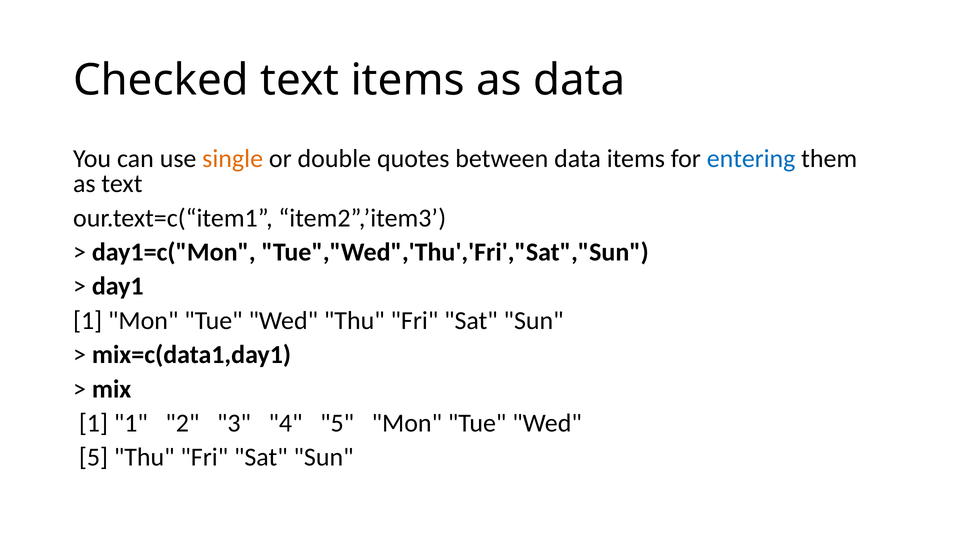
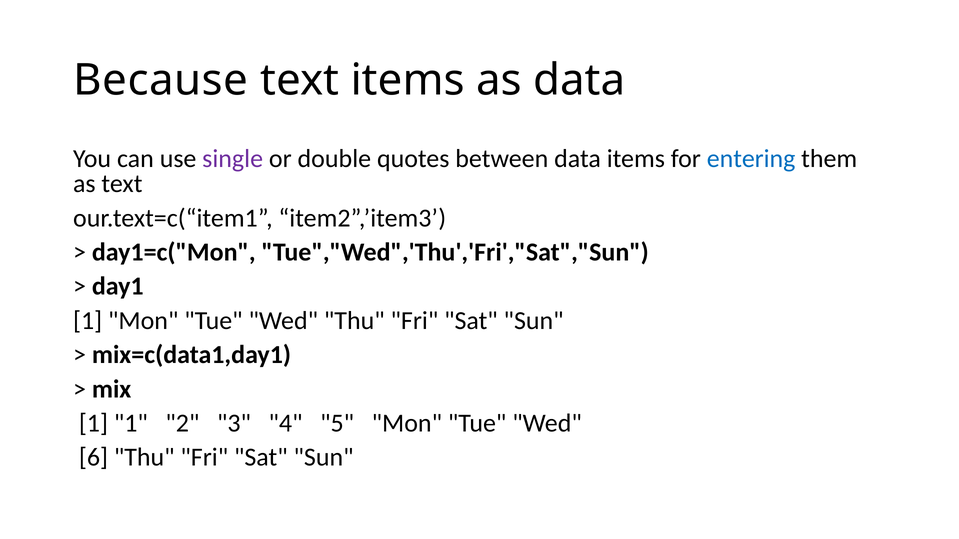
Checked: Checked -> Because
single colour: orange -> purple
5 at (93, 458): 5 -> 6
